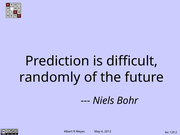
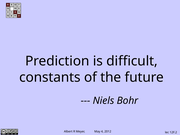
randomly: randomly -> constants
